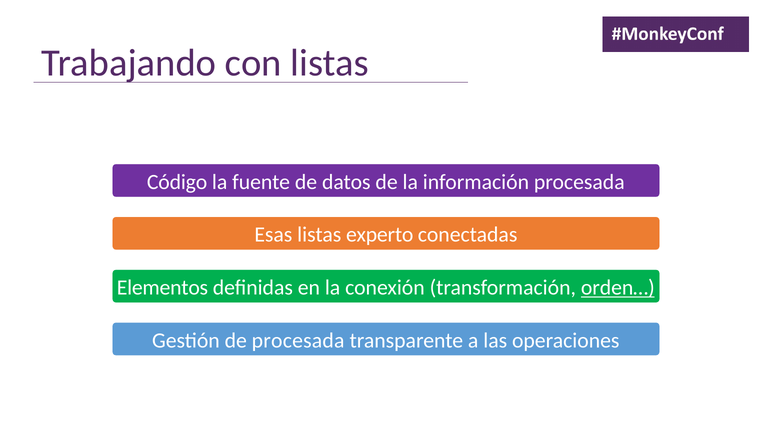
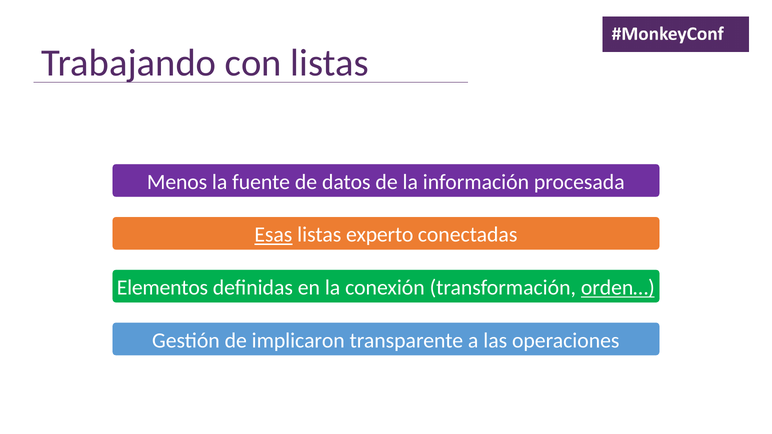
Código: Código -> Menos
Esas underline: none -> present
de procesada: procesada -> implicaron
